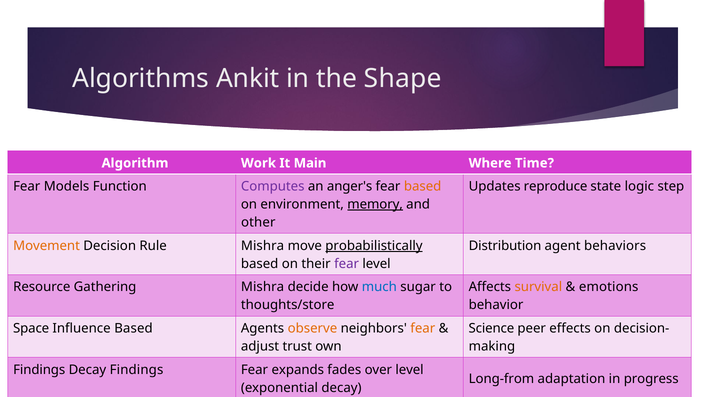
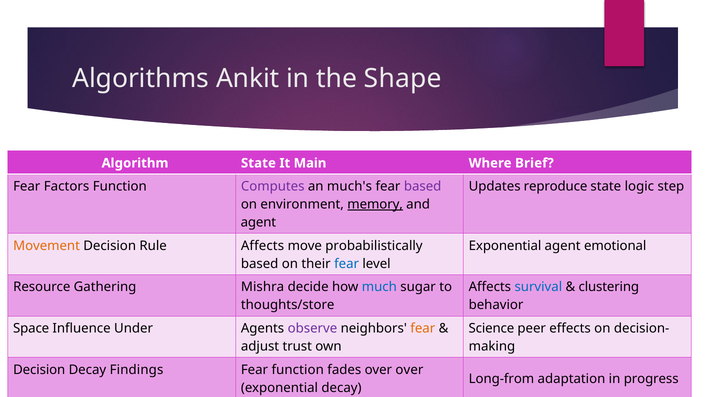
Algorithm Work: Work -> State
Time: Time -> Brief
Models: Models -> Factors
anger's: anger's -> much's
based at (423, 186) colour: orange -> purple
other at (258, 223): other -> agent
Rule Mishra: Mishra -> Affects
probabilistically underline: present -> none
Distribution at (505, 246): Distribution -> Exponential
behaviors: behaviors -> emotional
fear at (347, 264) colour: purple -> blue
survival colour: orange -> blue
emotions: emotions -> clustering
Influence Based: Based -> Under
observe colour: orange -> purple
Findings at (39, 370): Findings -> Decision
Fear expands: expands -> function
over level: level -> over
